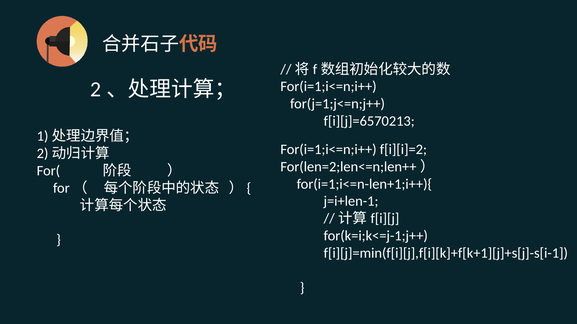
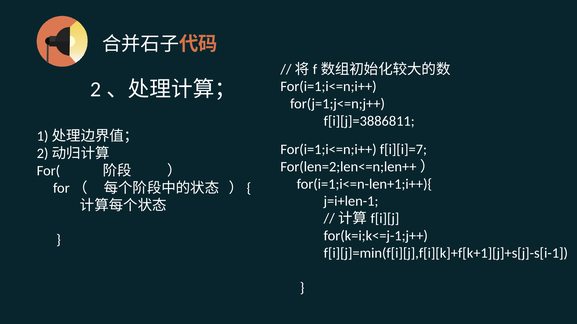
f[i][j]=6570213: f[i][j]=6570213 -> f[i][j]=3886811
f[i][i]=2: f[i][i]=2 -> f[i][i]=7
